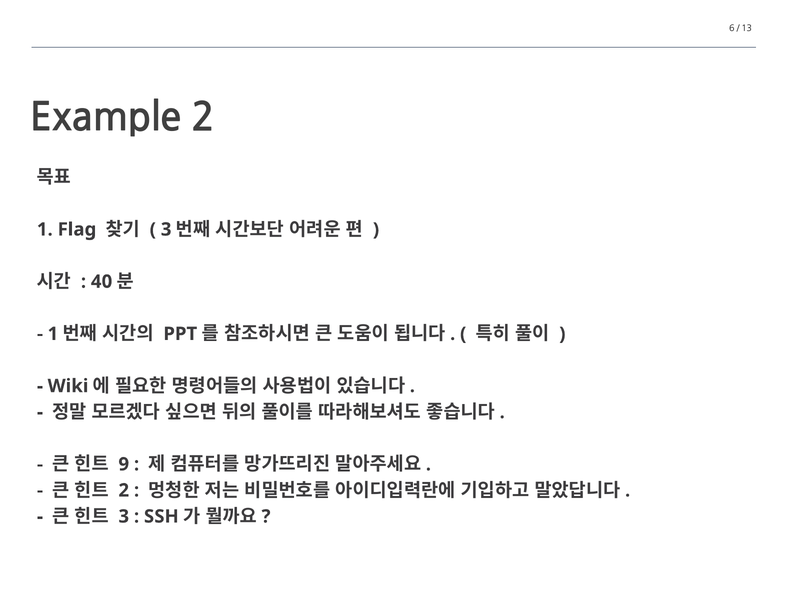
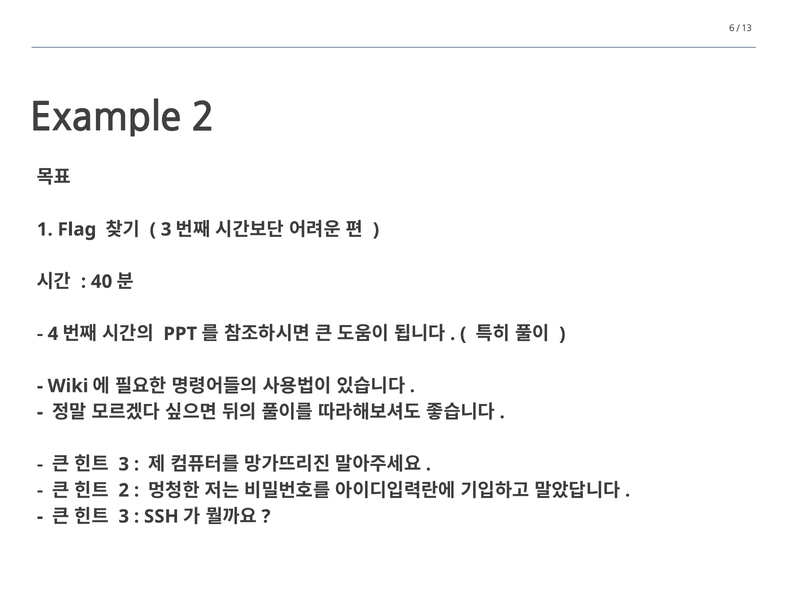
1 at (53, 334): 1 -> 4
9 at (124, 464): 9 -> 3
